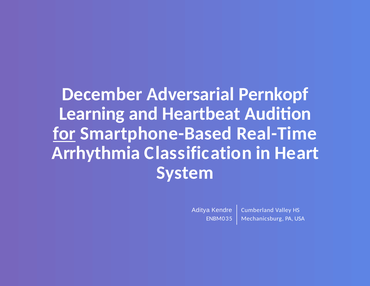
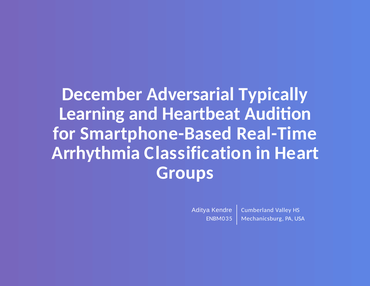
Pernkopf: Pernkopf -> Typically
for underline: present -> none
System: System -> Groups
